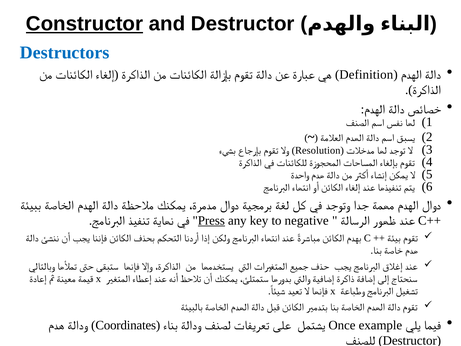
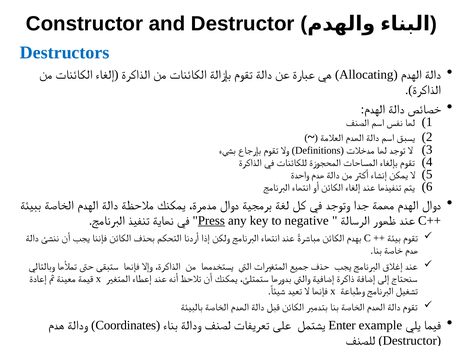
Constructor underline: present -> none
Definition: Definition -> Allocating
Resolution: Resolution -> Definitions
Once: Once -> Enter
